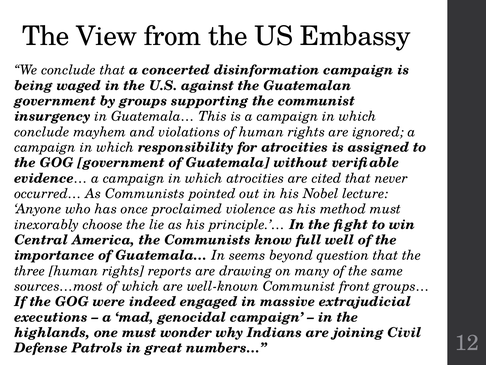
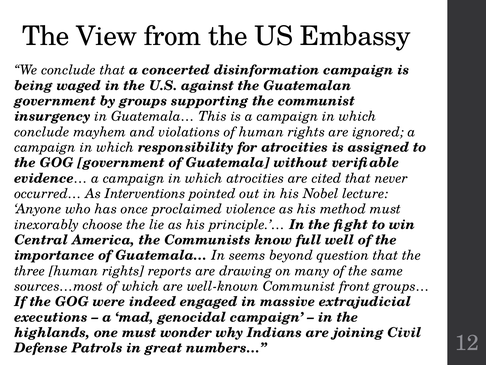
As Communists: Communists -> Interventions
